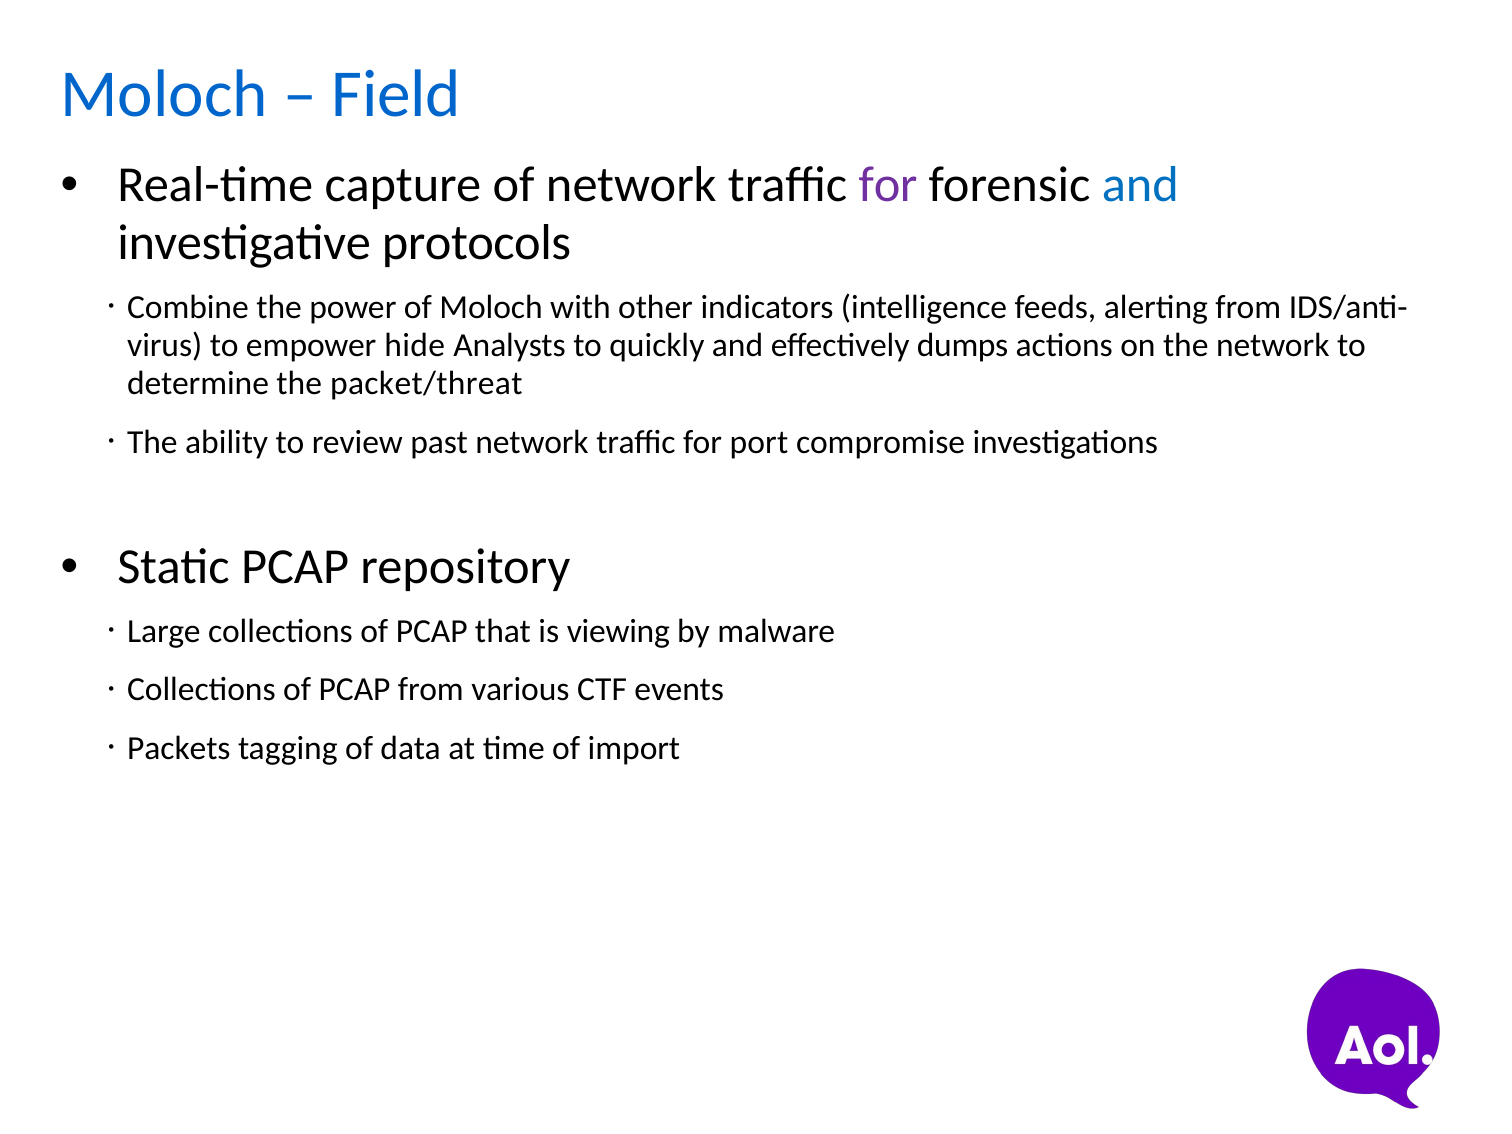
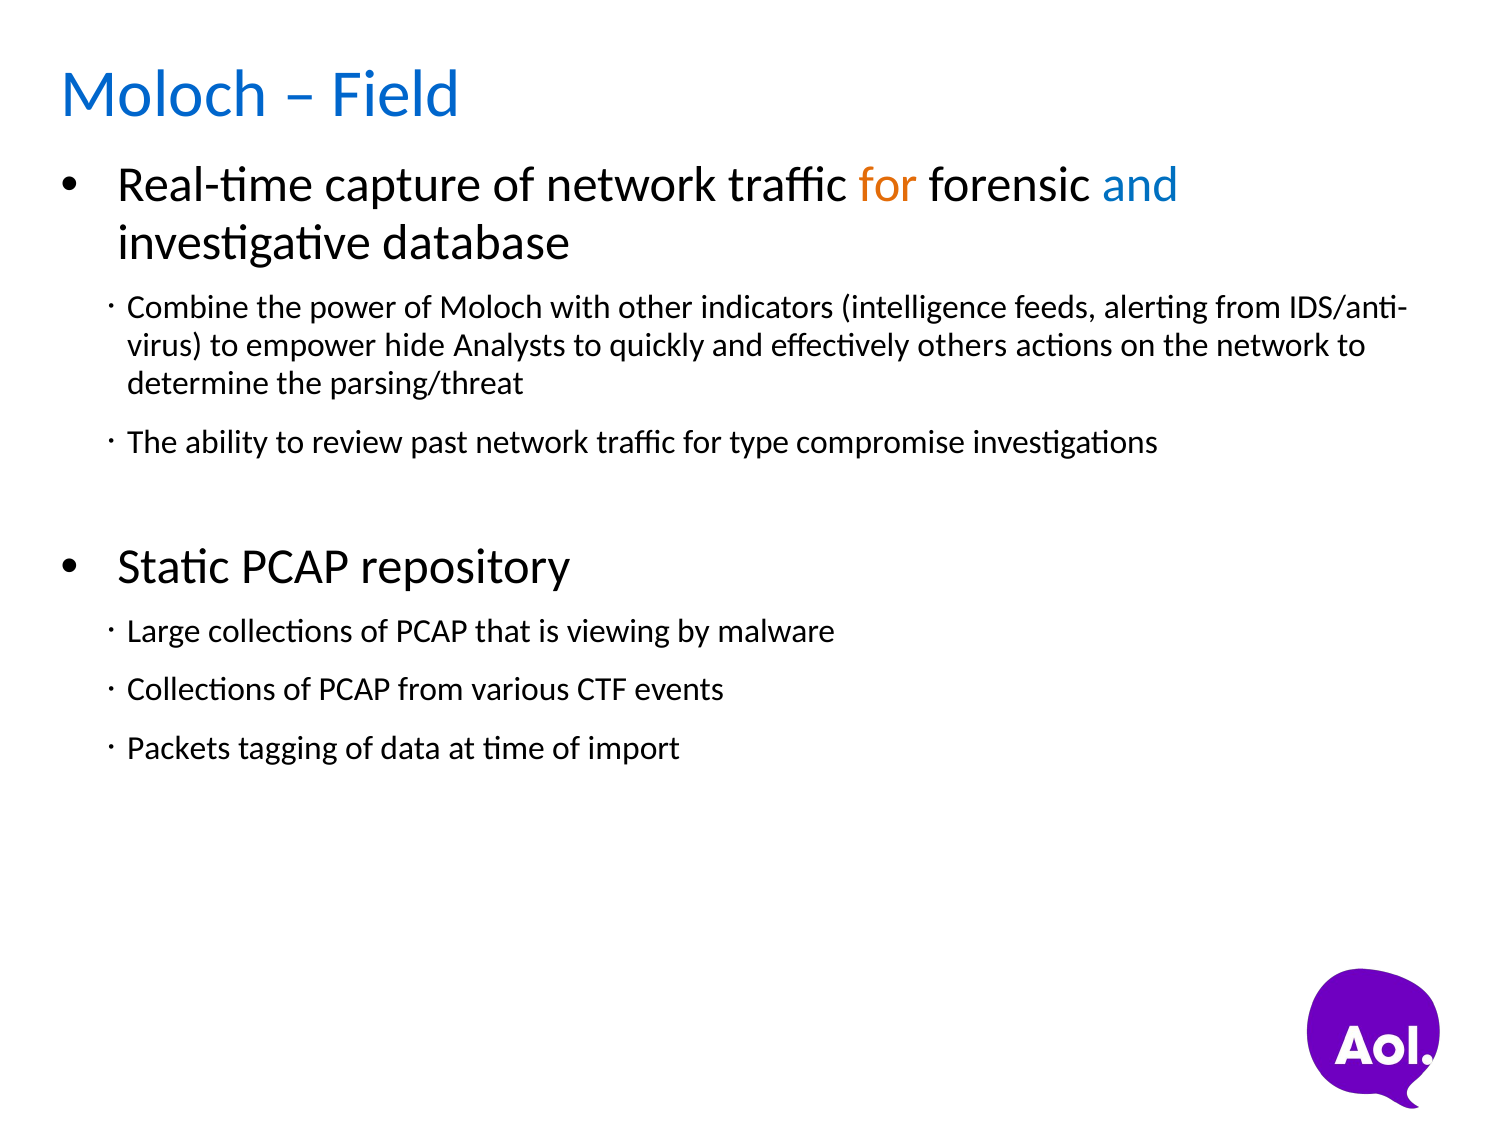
for at (888, 185) colour: purple -> orange
protocols: protocols -> database
dumps: dumps -> others
packet/threat: packet/threat -> parsing/threat
port: port -> type
